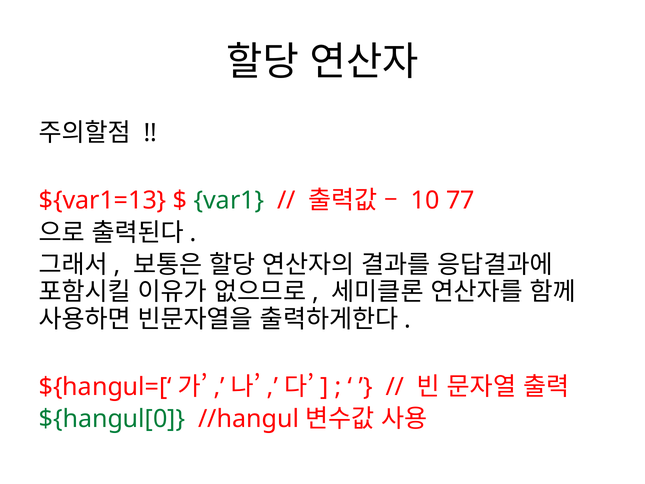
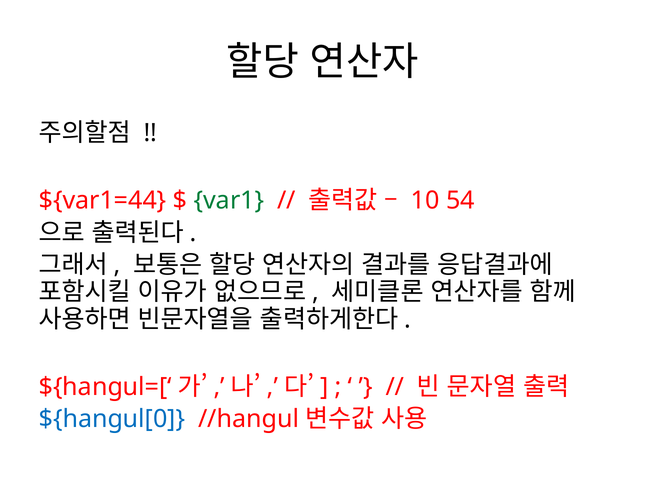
${var1=13: ${var1=13 -> ${var1=44
77: 77 -> 54
${hangul[0 colour: green -> blue
